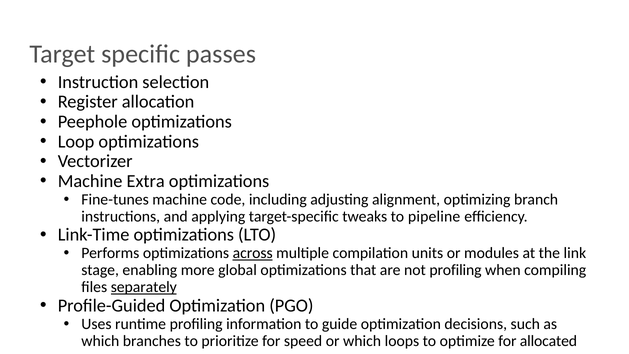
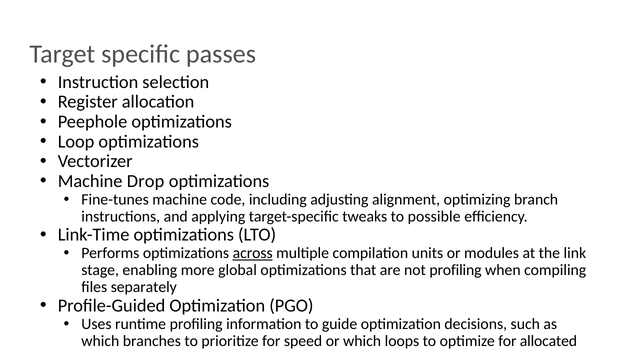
Extra: Extra -> Drop
pipeline: pipeline -> possible
separately underline: present -> none
